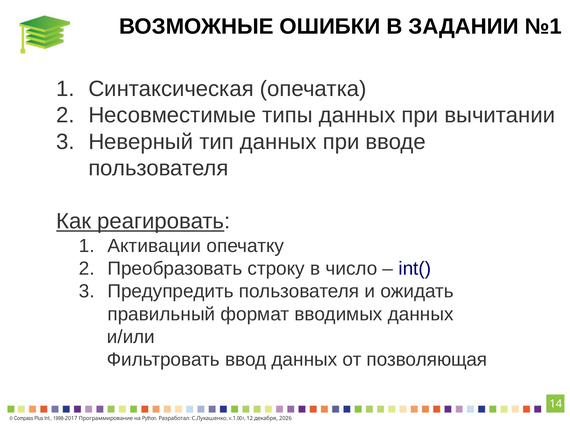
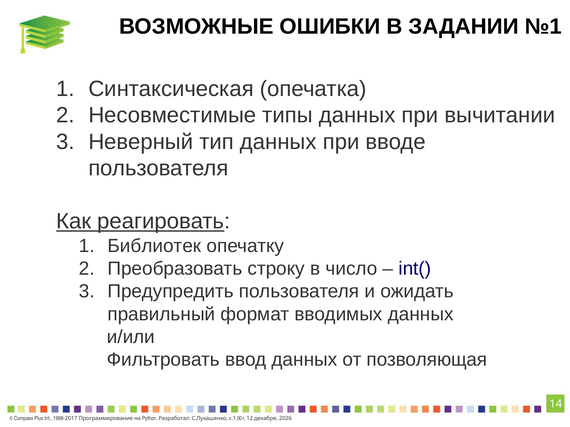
Активации: Активации -> Библиотек
